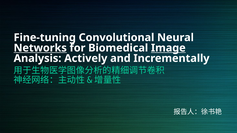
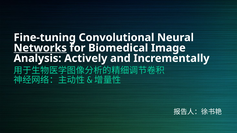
Image underline: present -> none
